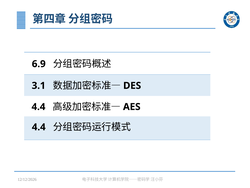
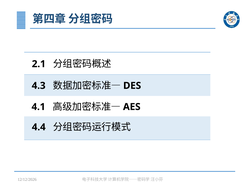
6.9: 6.9 -> 2.1
3.1: 3.1 -> 4.3
4.4 at (38, 107): 4.4 -> 4.1
